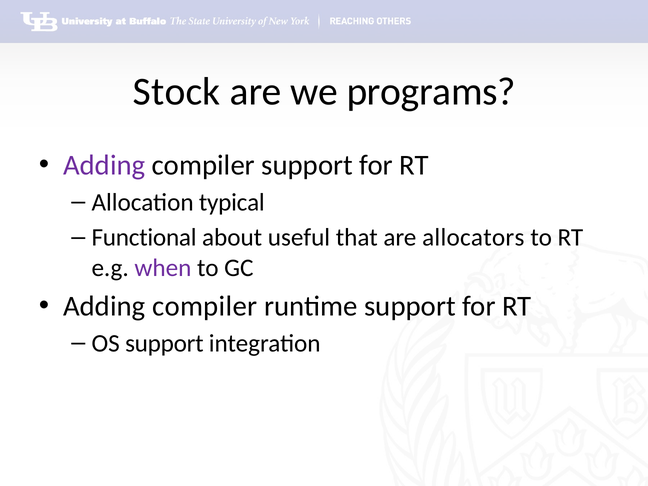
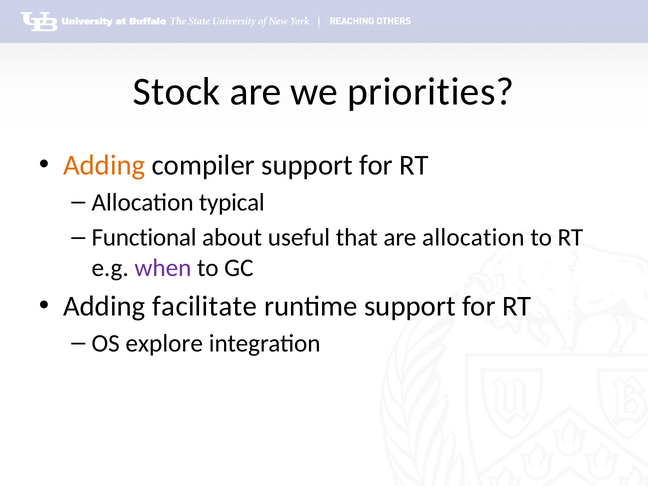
programs: programs -> priorities
Adding at (104, 165) colour: purple -> orange
are allocators: allocators -> allocation
compiler at (205, 306): compiler -> facilitate
OS support: support -> explore
